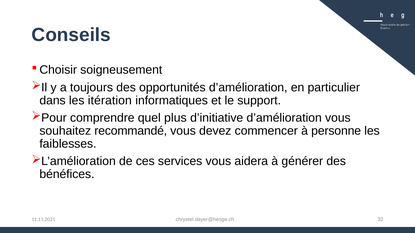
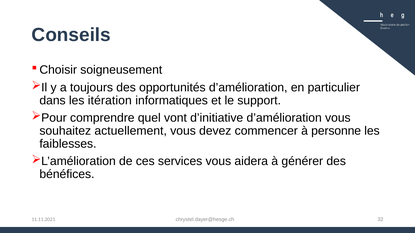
plus: plus -> vont
recommandé: recommandé -> actuellement
